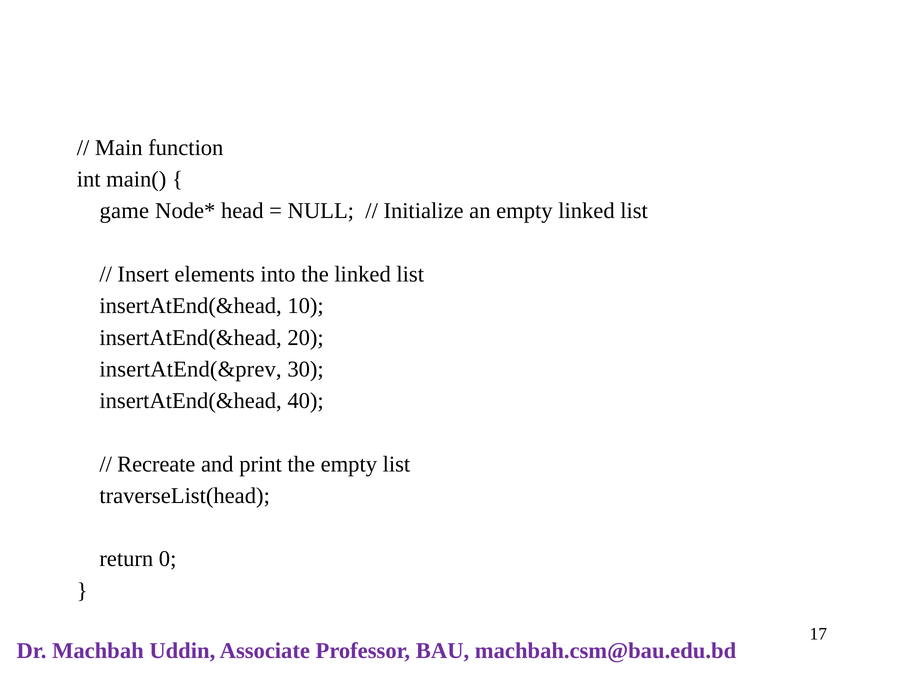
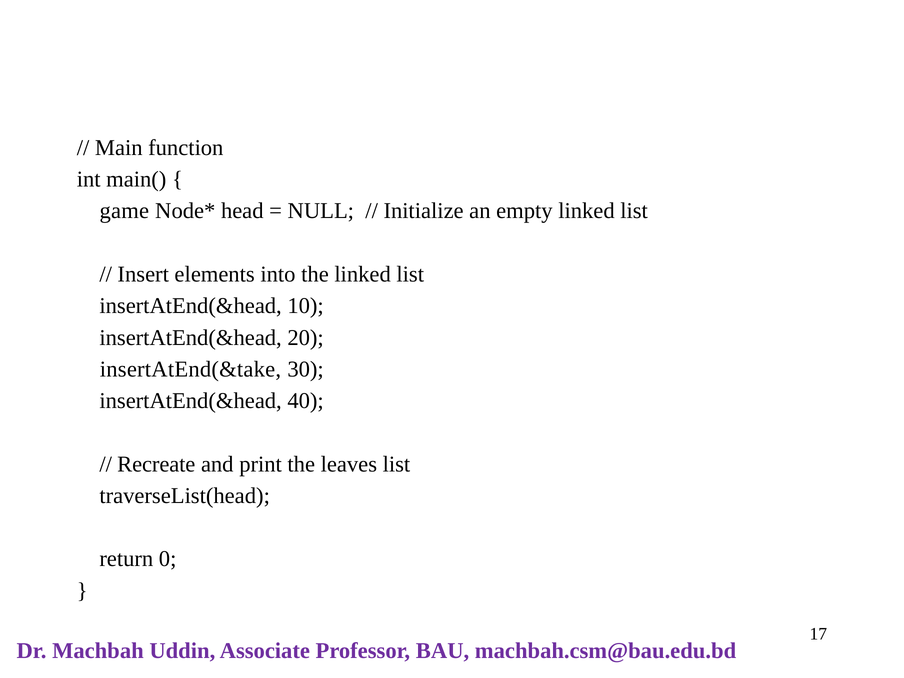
insertAtEnd(&prev: insertAtEnd(&prev -> insertAtEnd(&take
the empty: empty -> leaves
